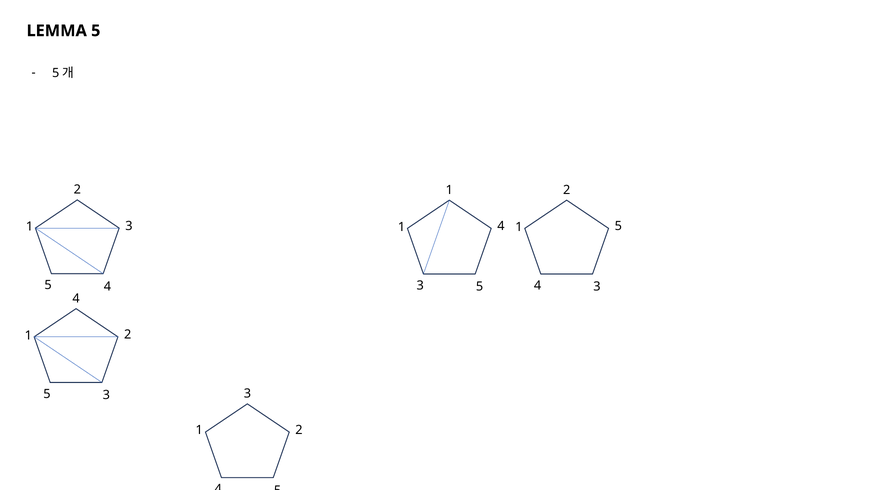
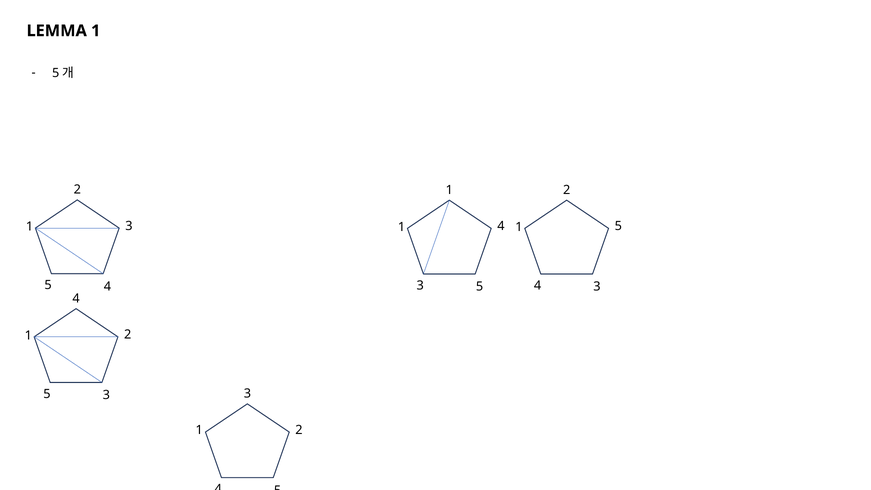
LEMMA 5: 5 -> 1
